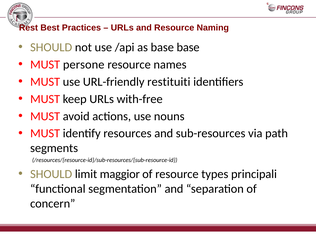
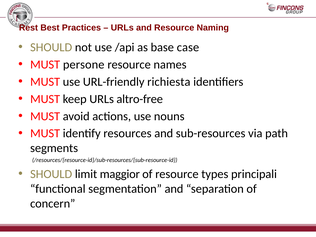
base base: base -> case
restituiti: restituiti -> richiesta
with-free: with-free -> altro-free
